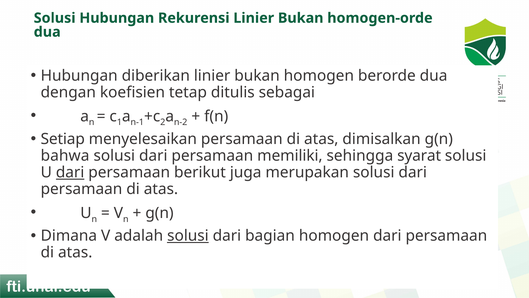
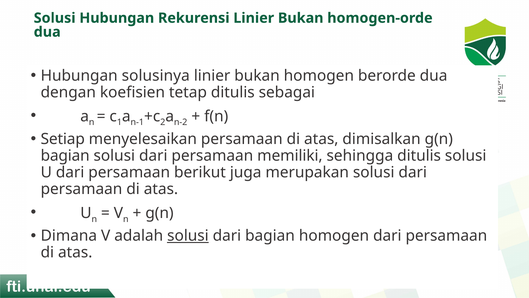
diberikan: diberikan -> solusinya
bahwa at (65, 156): bahwa -> bagian
sehingga syarat: syarat -> ditulis
dari at (70, 172) underline: present -> none
